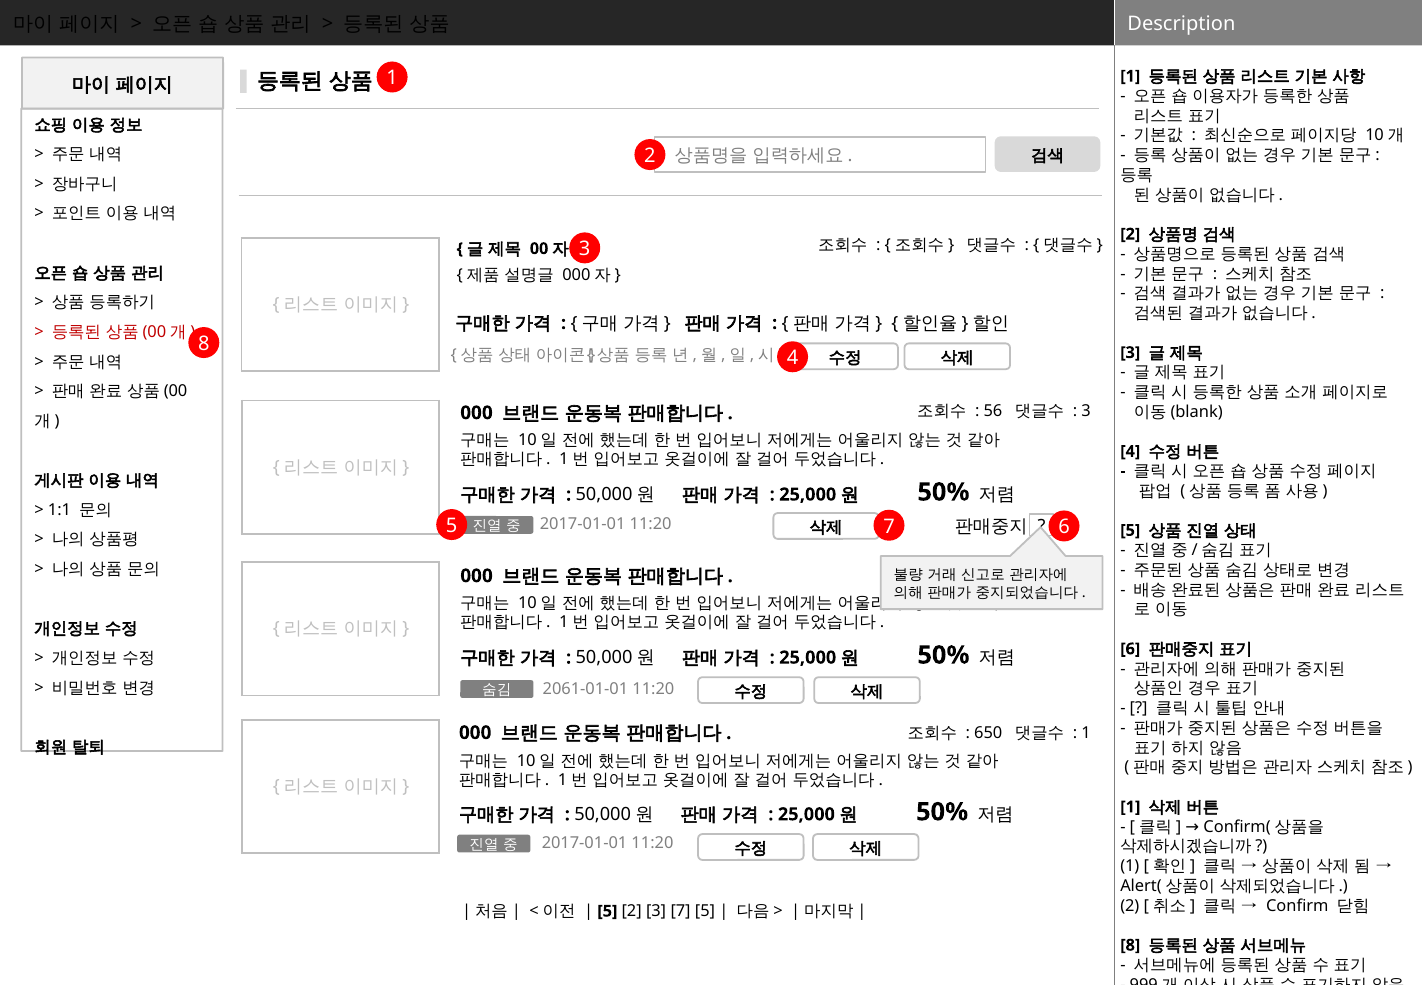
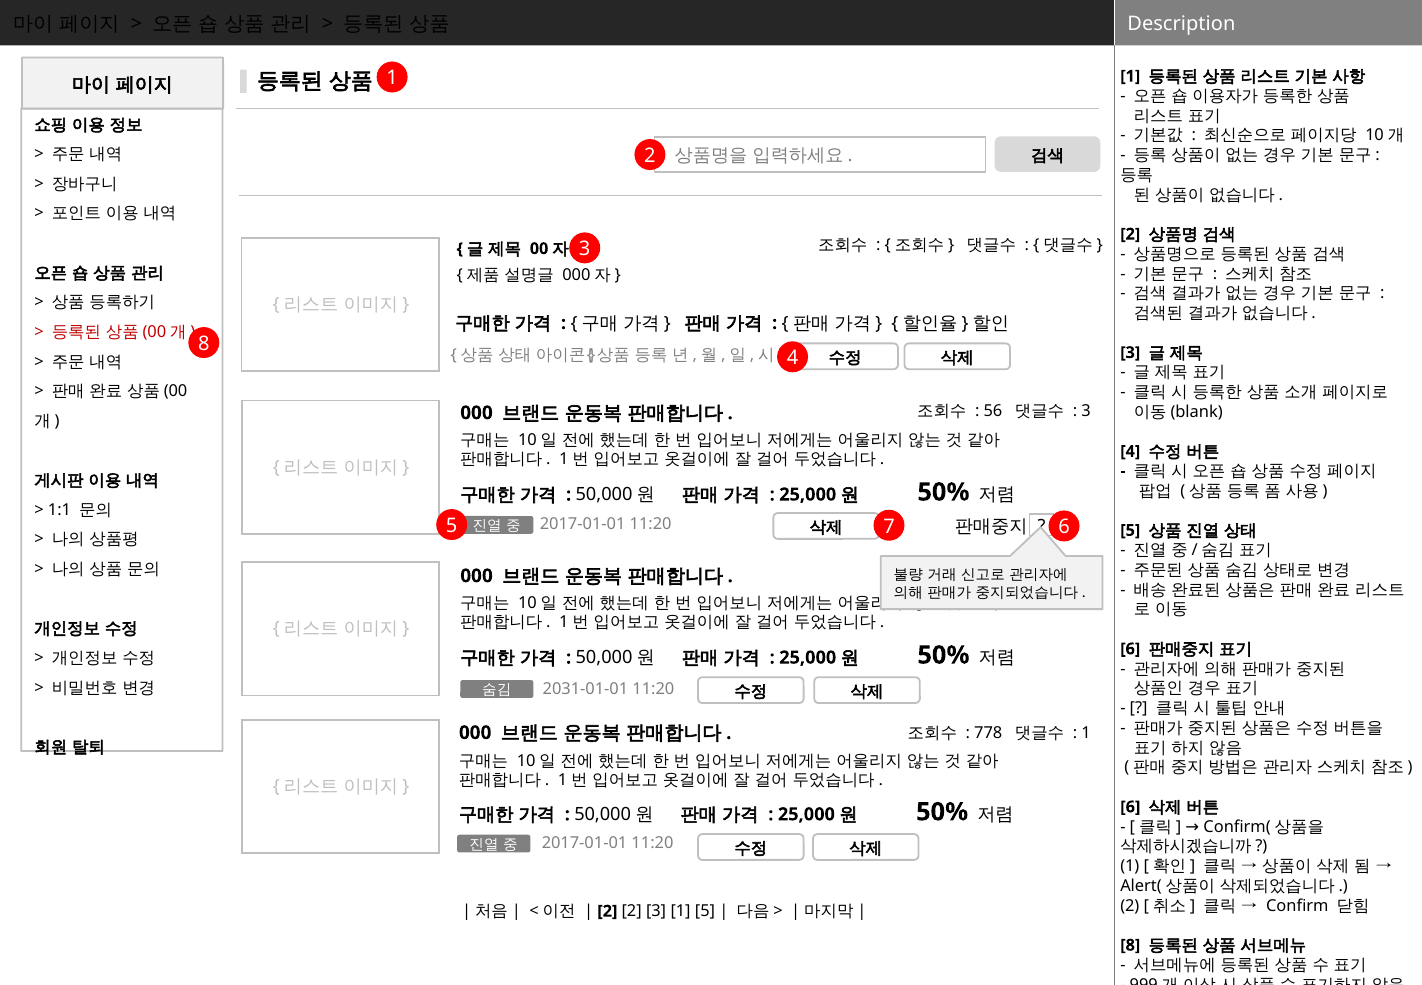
2061-01-01: 2061-01-01 -> 2031-01-01
650: 650 -> 778
1 at (1130, 806): 1 -> 6
5 at (607, 911): 5 -> 2
3 7: 7 -> 1
